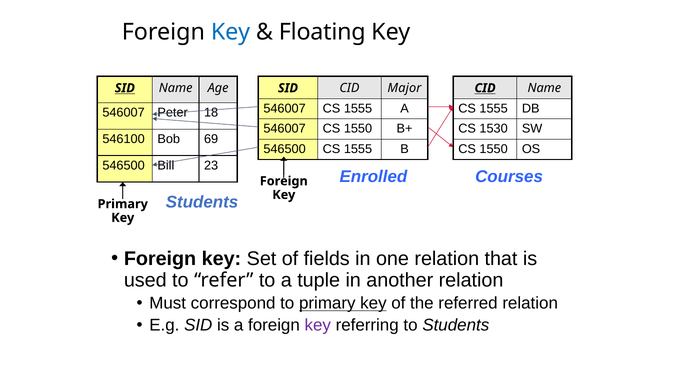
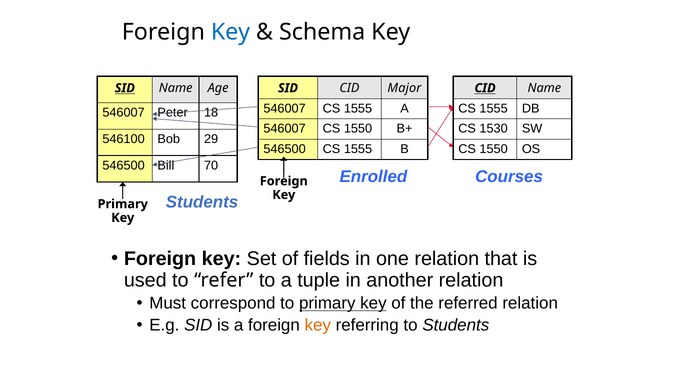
Floating: Floating -> Schema
69: 69 -> 29
23: 23 -> 70
key at (318, 325) colour: purple -> orange
